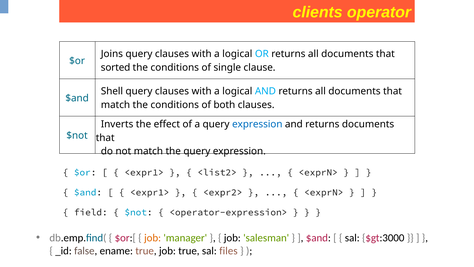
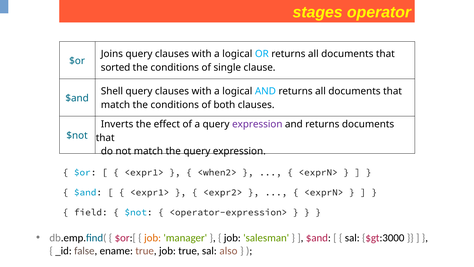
clients: clients -> stages
expression at (257, 124) colour: blue -> purple
<list2>: <list2> -> <when2>
files: files -> also
